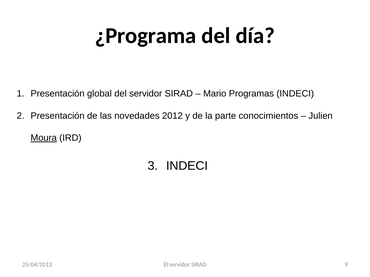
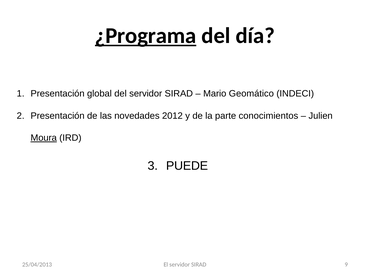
¿Programa underline: none -> present
Programas: Programas -> Geomático
INDECI at (187, 166): INDECI -> PUEDE
